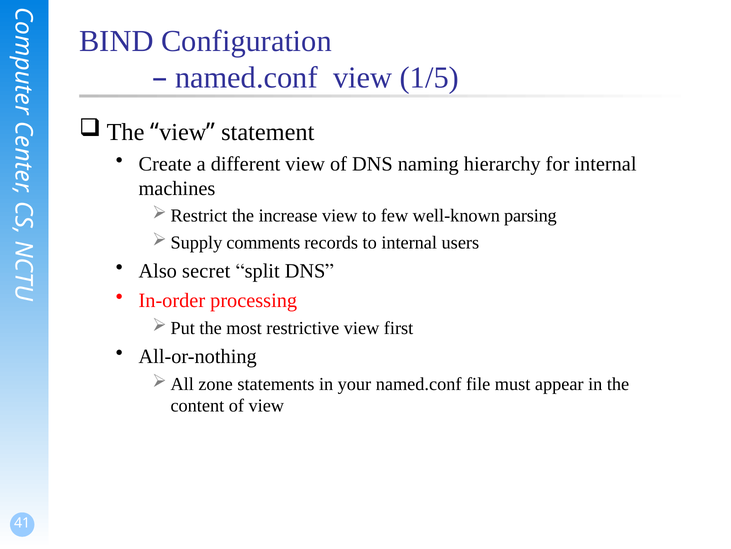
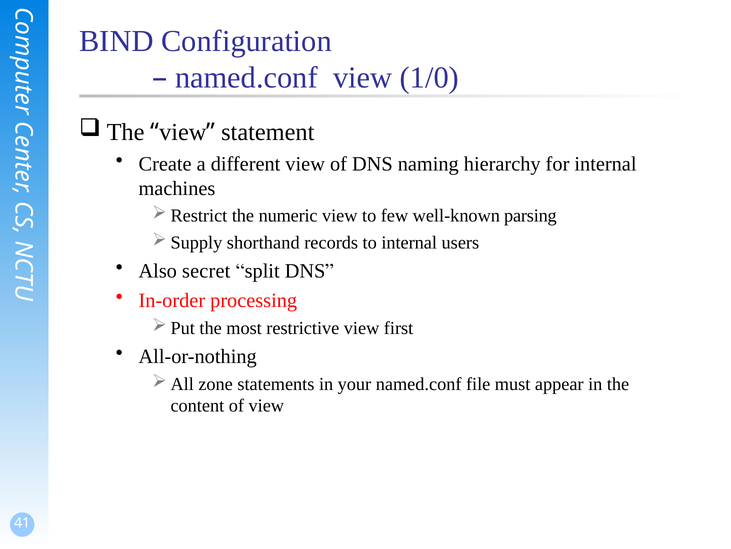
1/5: 1/5 -> 1/0
increase: increase -> numeric
comments: comments -> shorthand
